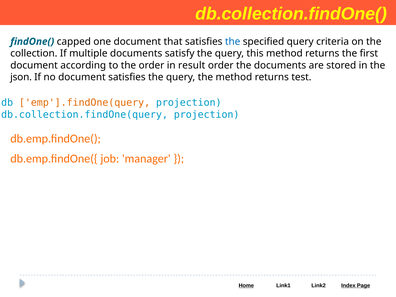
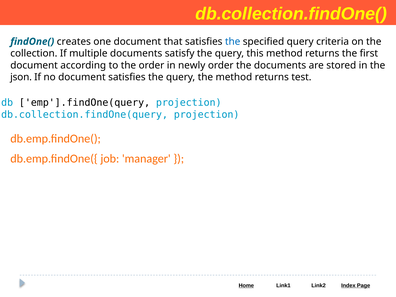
capped: capped -> creates
result: result -> newly
emp'].findOne(query colour: orange -> black
